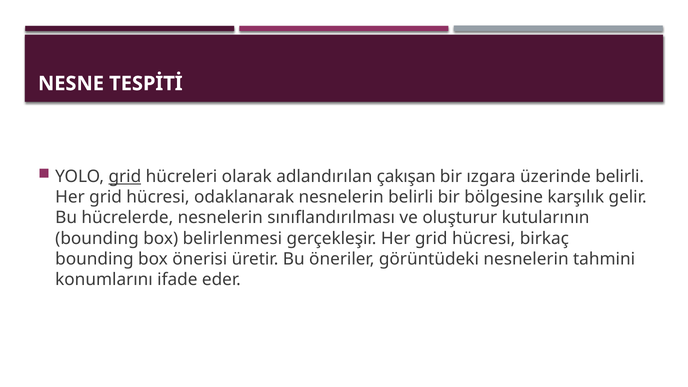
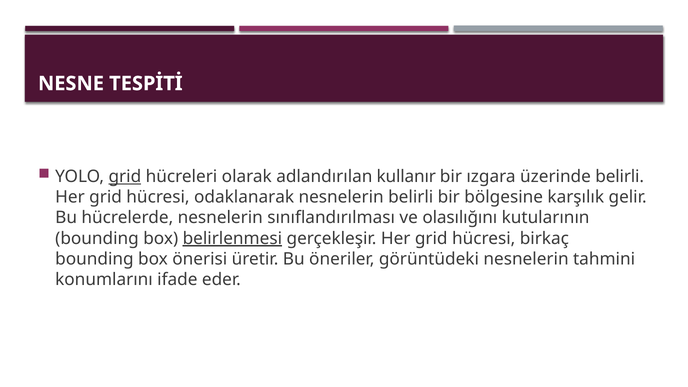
çakışan: çakışan -> kullanır
oluşturur: oluşturur -> olasılığını
belirlenmesi underline: none -> present
